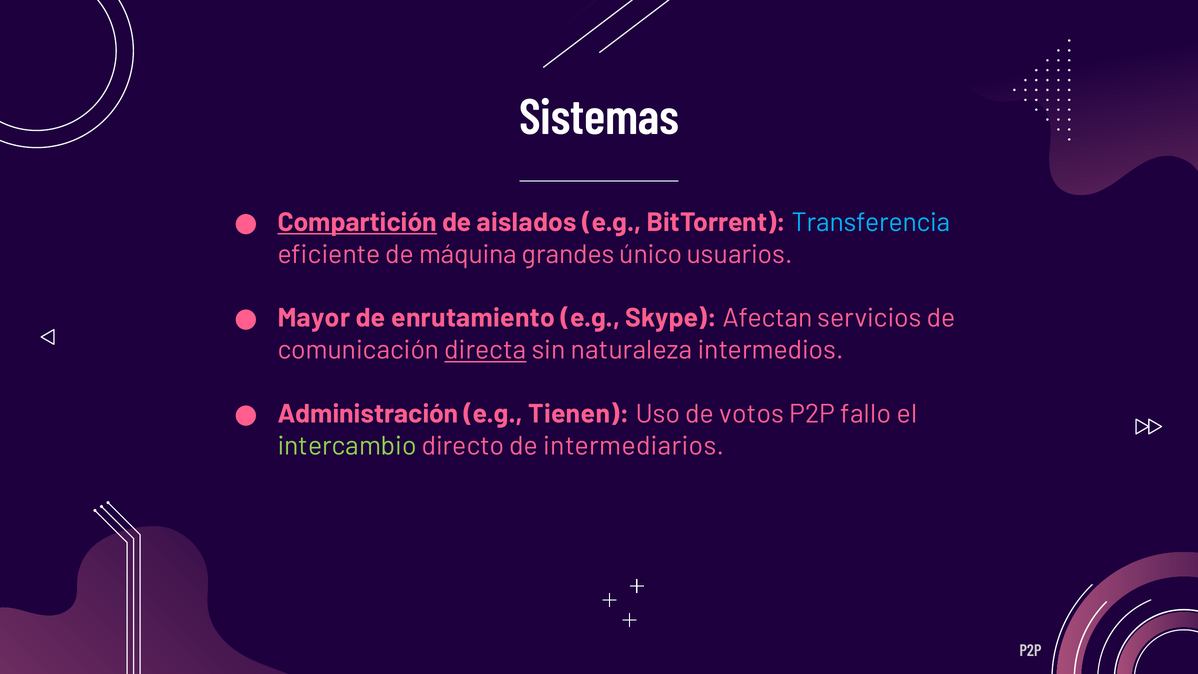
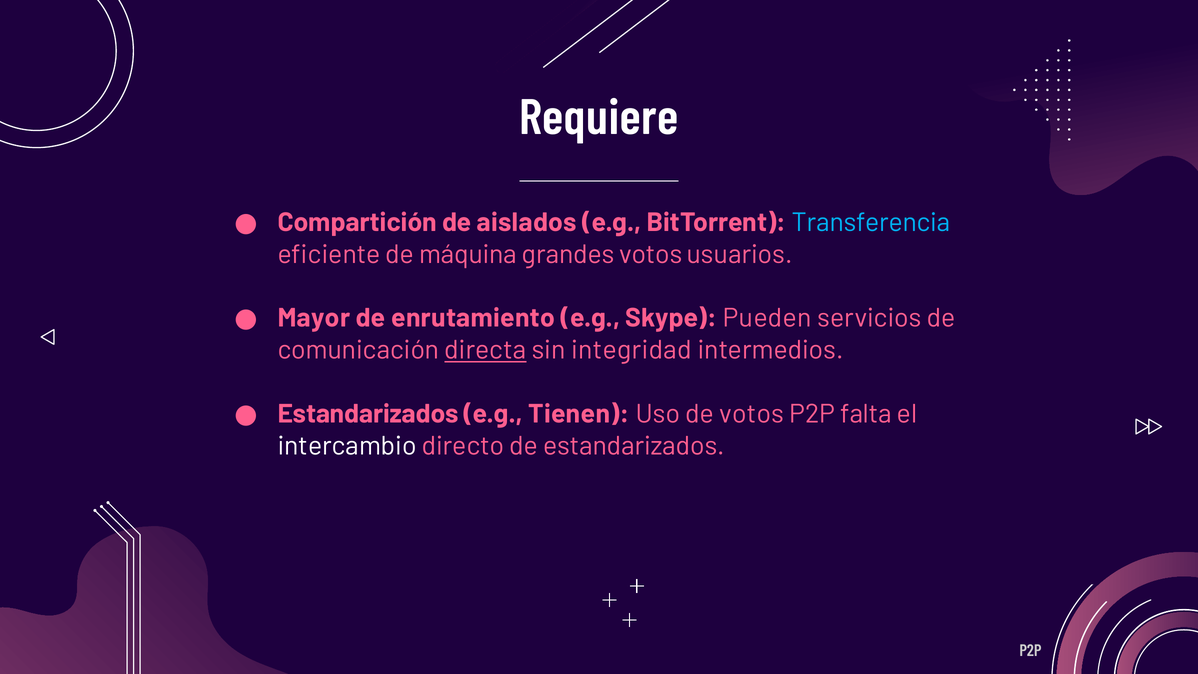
Sistemas: Sistemas -> Requiere
Compartición underline: present -> none
grandes único: único -> votos
Afectan: Afectan -> Pueden
naturaleza: naturaleza -> integridad
Administración at (368, 414): Administración -> Estandarizados
fallo: fallo -> falta
intercambio colour: light green -> white
de intermediarios: intermediarios -> estandarizados
